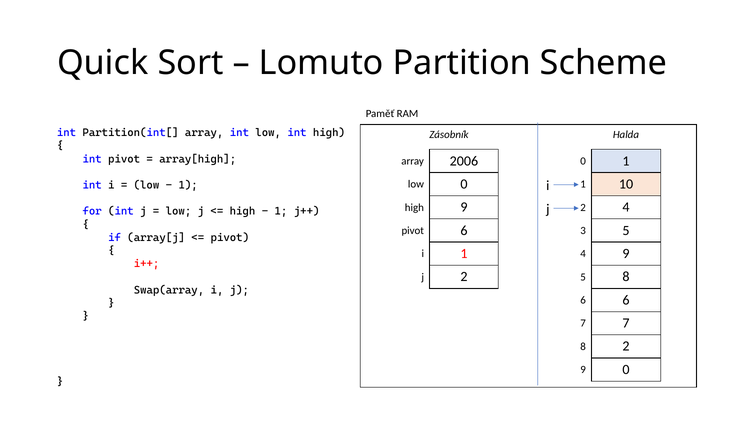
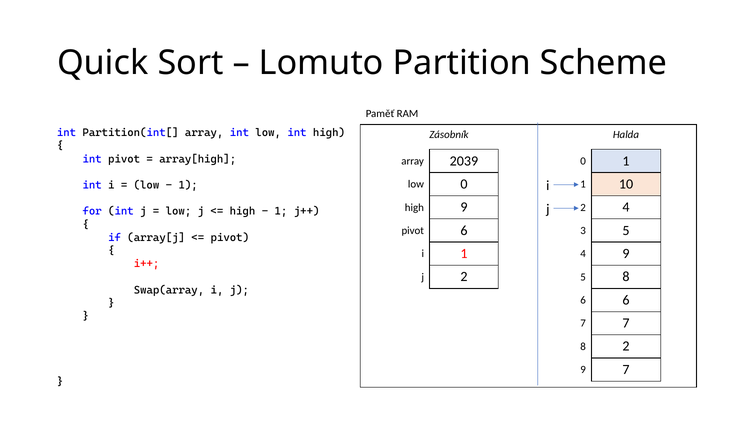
2006: 2006 -> 2039
9 0: 0 -> 7
